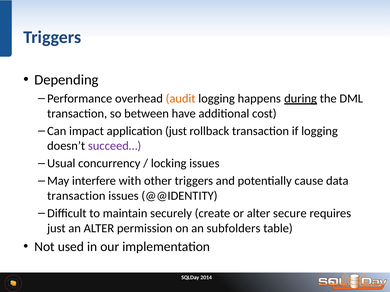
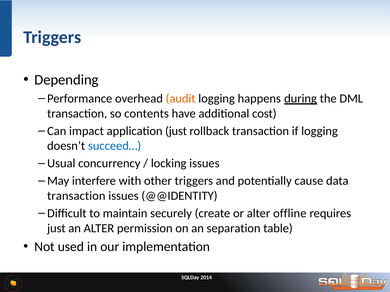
between: between -> contents
succeed… colour: purple -> blue
secure: secure -> offline
subfolders: subfolders -> separation
